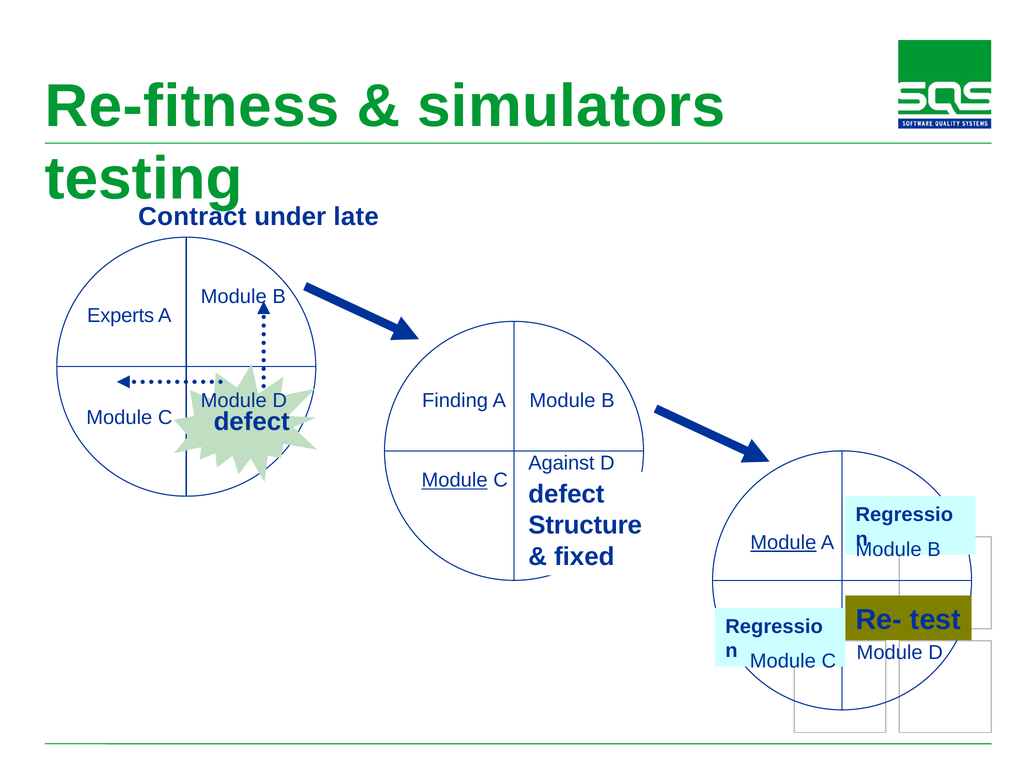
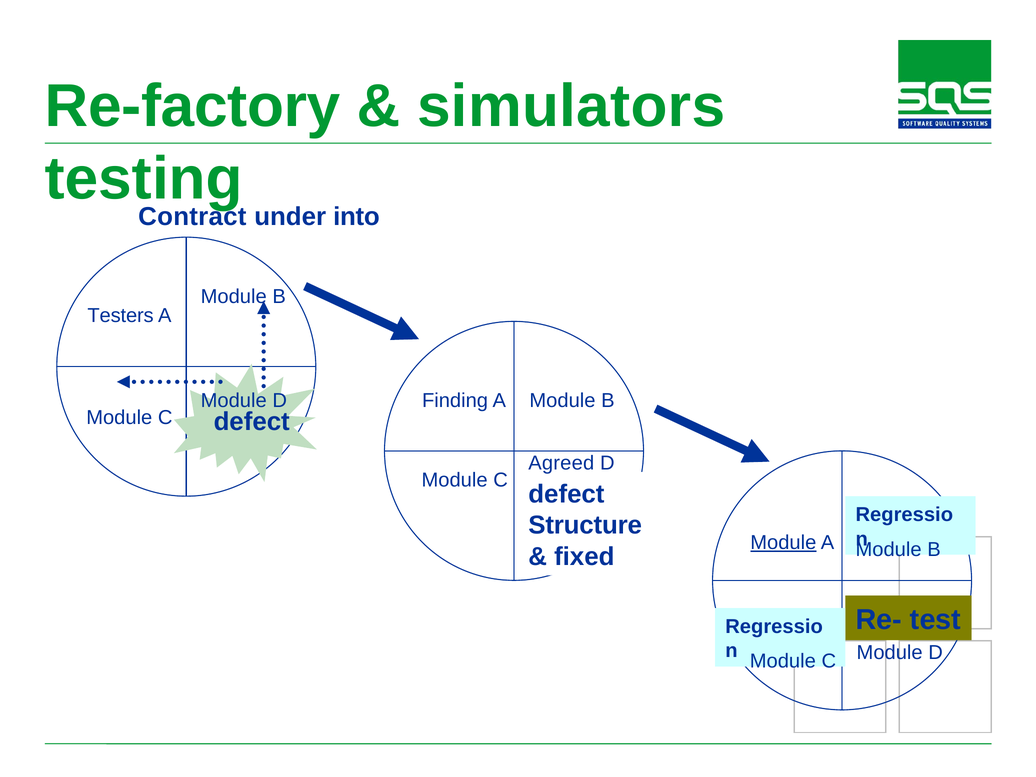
Re-fitness: Re-fitness -> Re-factory
late: late -> into
Experts: Experts -> Testers
Against: Against -> Agreed
Module at (455, 480) underline: present -> none
